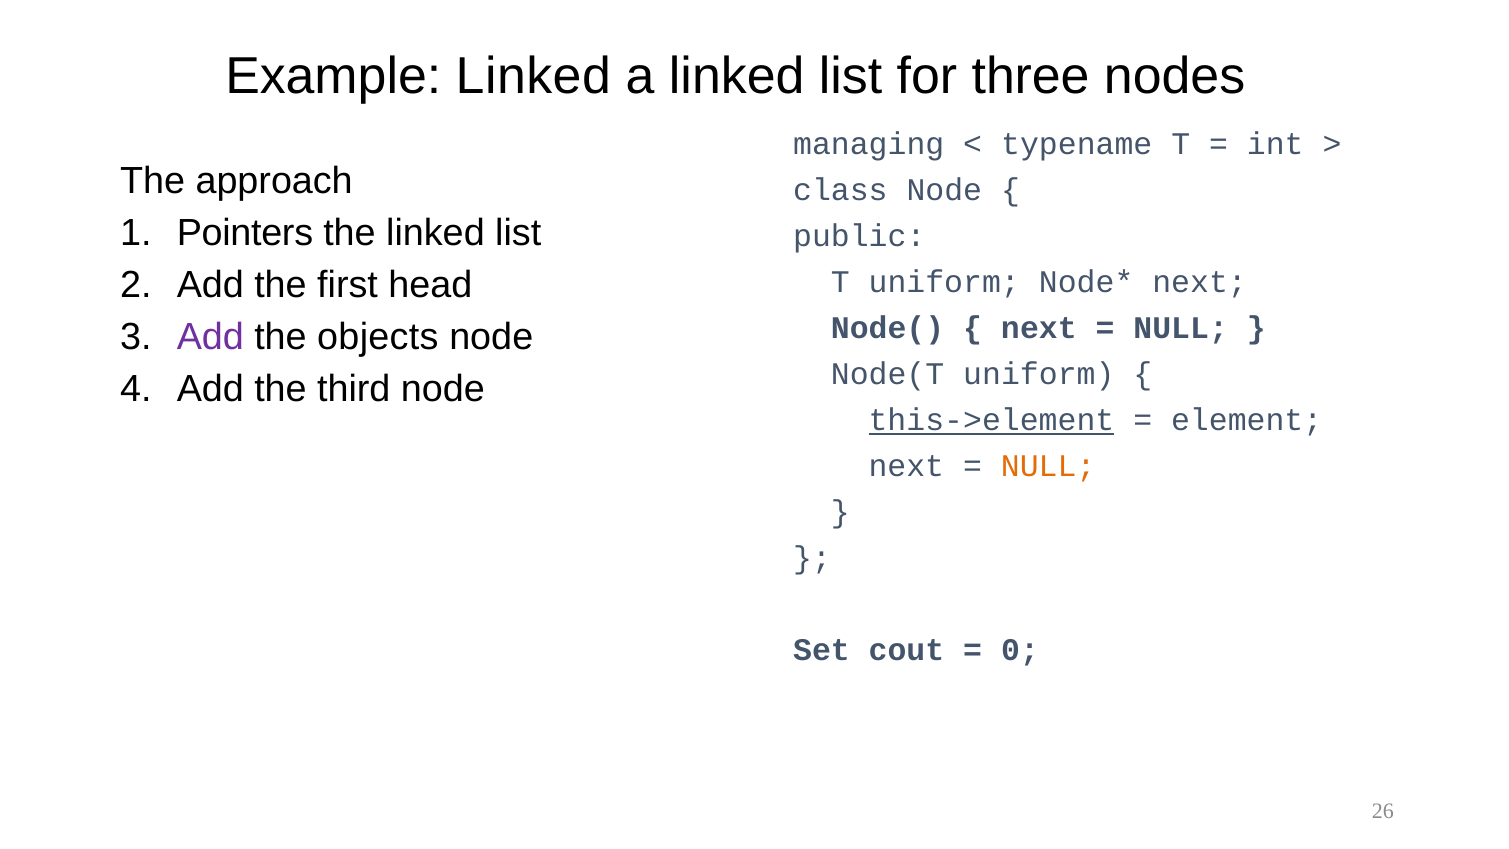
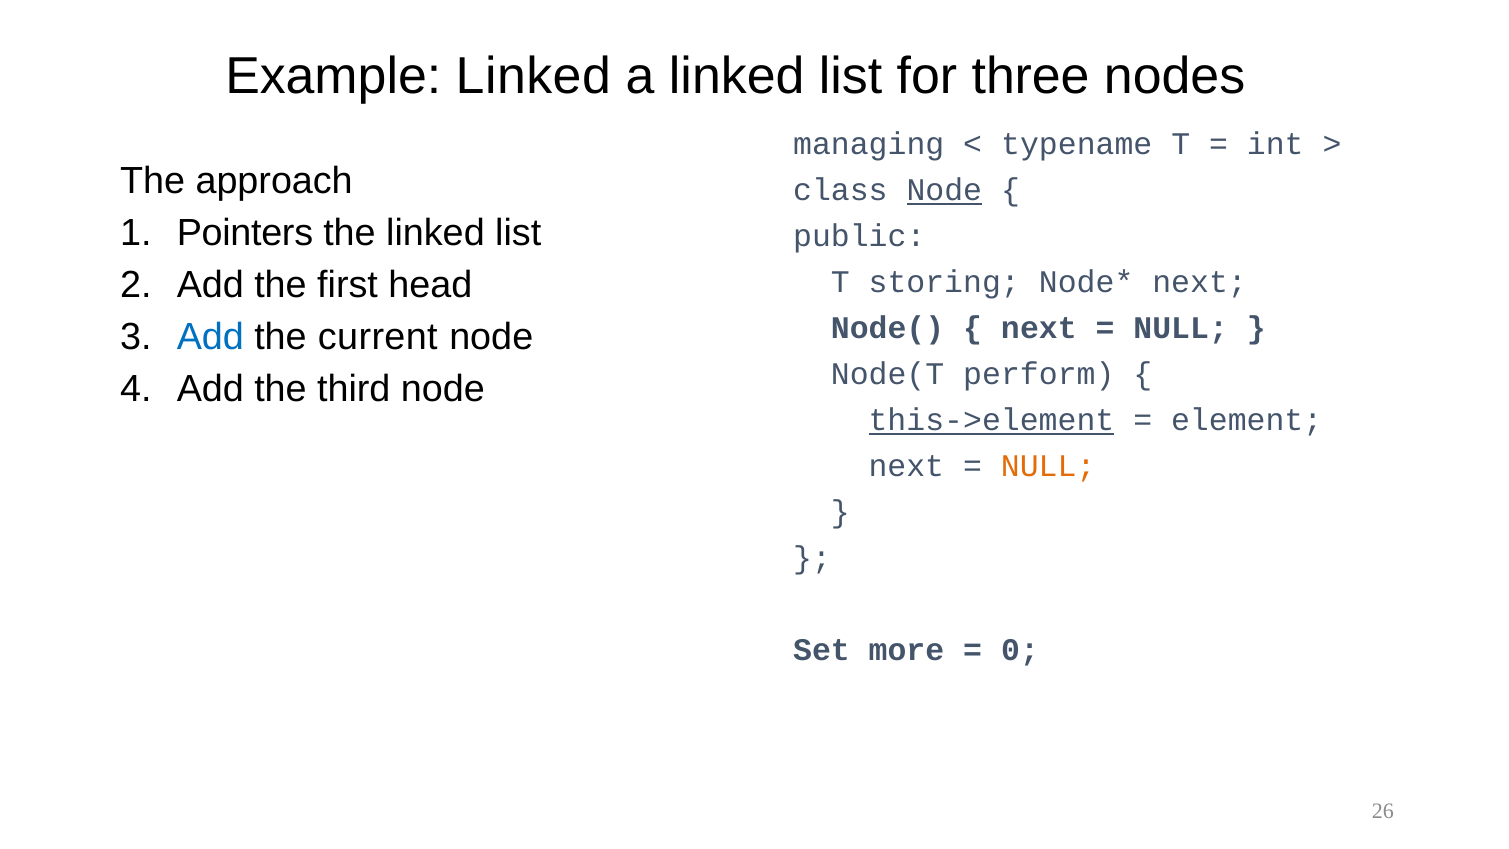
Node at (944, 190) underline: none -> present
T uniform: uniform -> storing
Add at (210, 337) colour: purple -> blue
objects: objects -> current
Node(T uniform: uniform -> perform
cout: cout -> more
